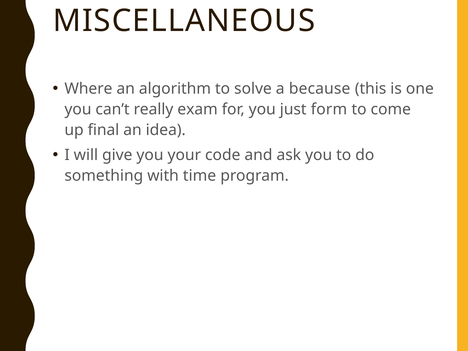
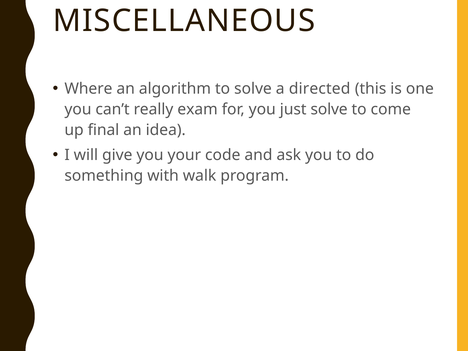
because: because -> directed
just form: form -> solve
time: time -> walk
